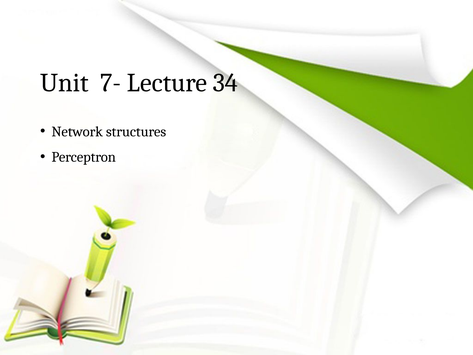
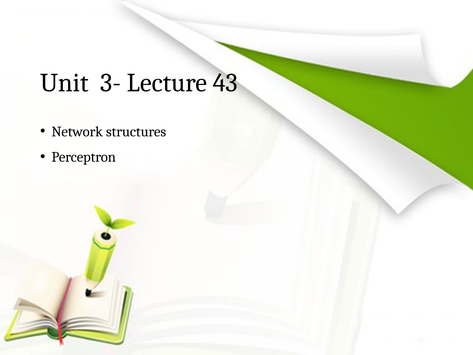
7-: 7- -> 3-
34: 34 -> 43
